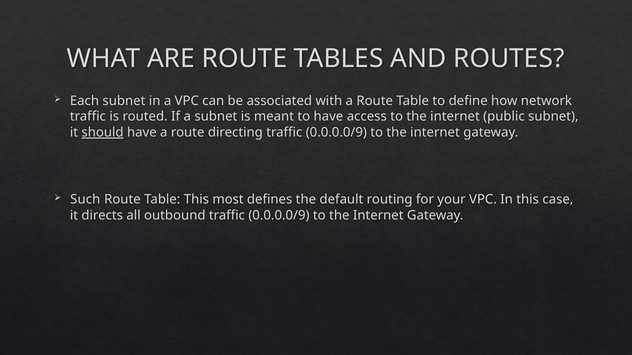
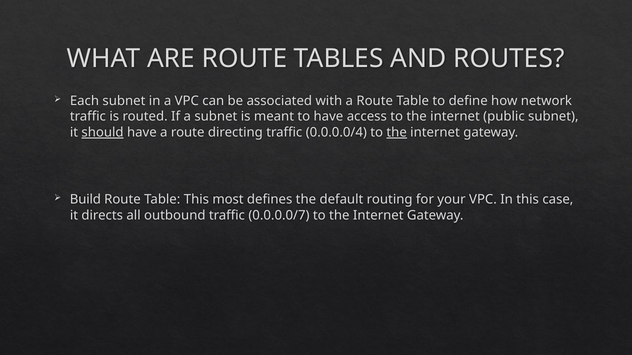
directing traffic 0.0.0.0/9: 0.0.0.0/9 -> 0.0.0.0/4
the at (397, 133) underline: none -> present
Such: Such -> Build
outbound traffic 0.0.0.0/9: 0.0.0.0/9 -> 0.0.0.0/7
